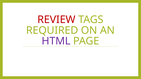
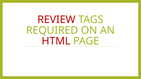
HTML colour: purple -> red
